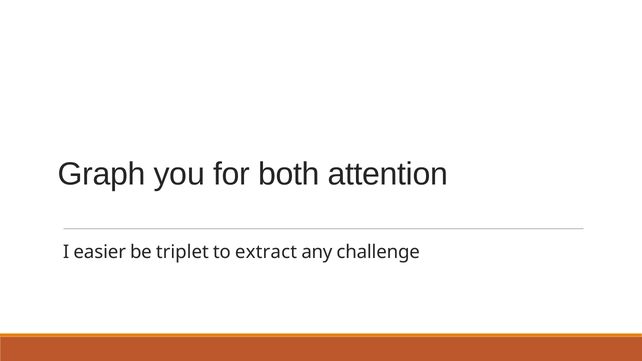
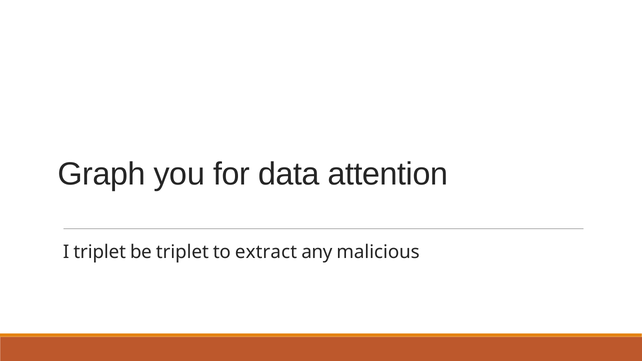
both: both -> data
I easier: easier -> triplet
challenge: challenge -> malicious
